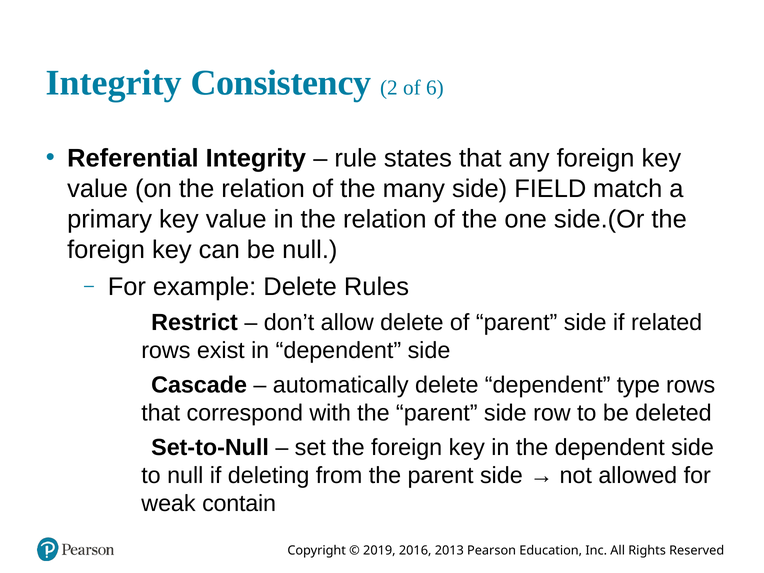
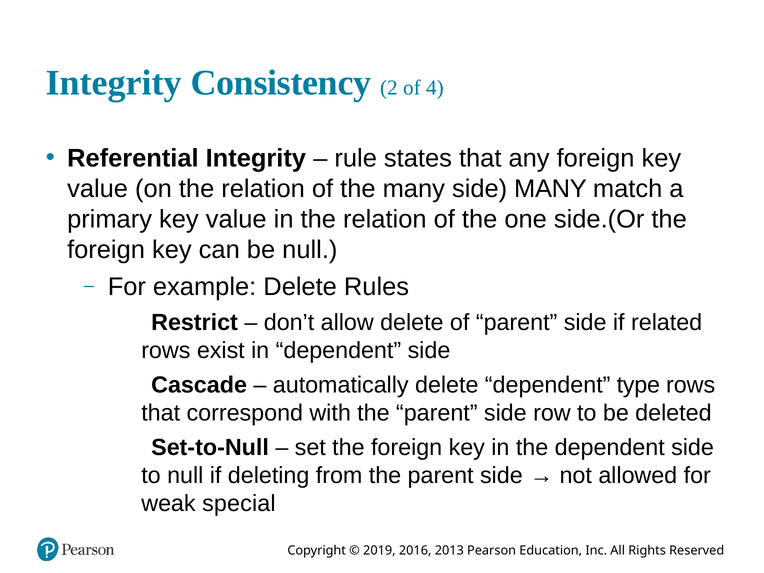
6: 6 -> 4
side FIELD: FIELD -> MANY
contain: contain -> special
